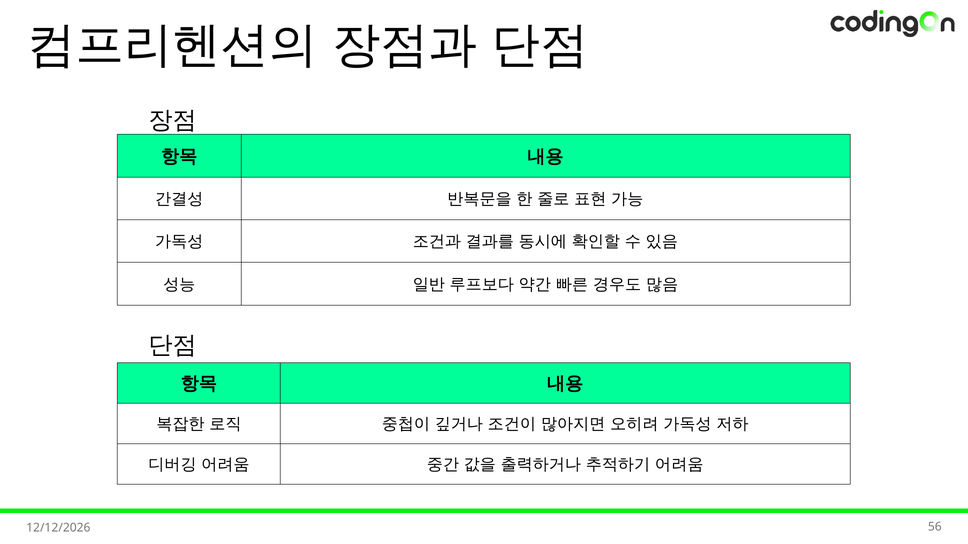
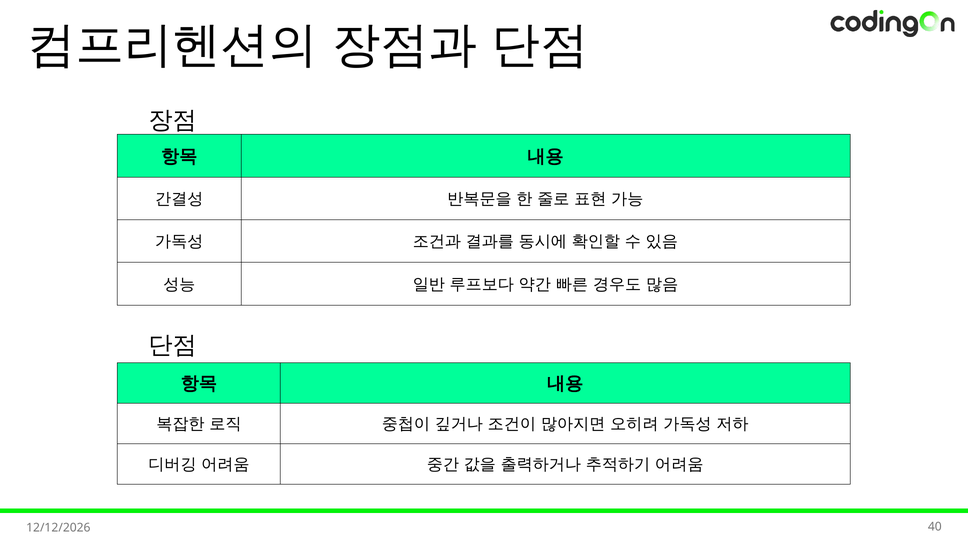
56: 56 -> 40
